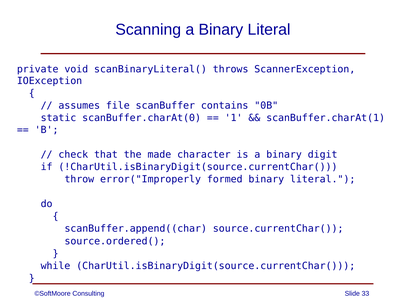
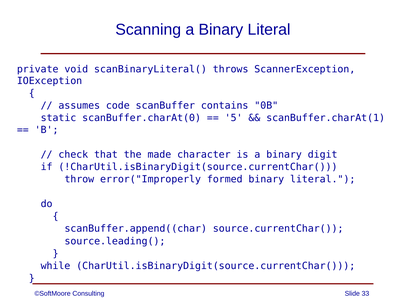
file: file -> code
1: 1 -> 5
source.ordered(: source.ordered( -> source.leading(
